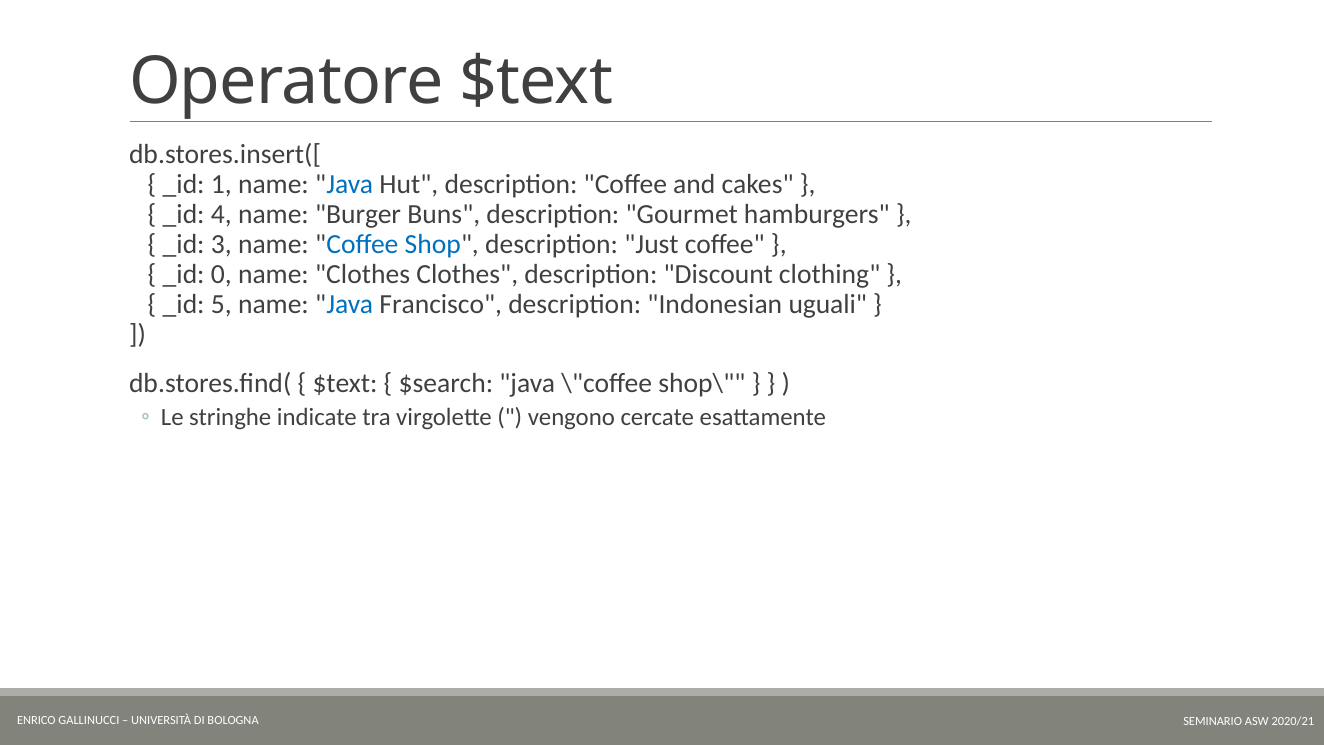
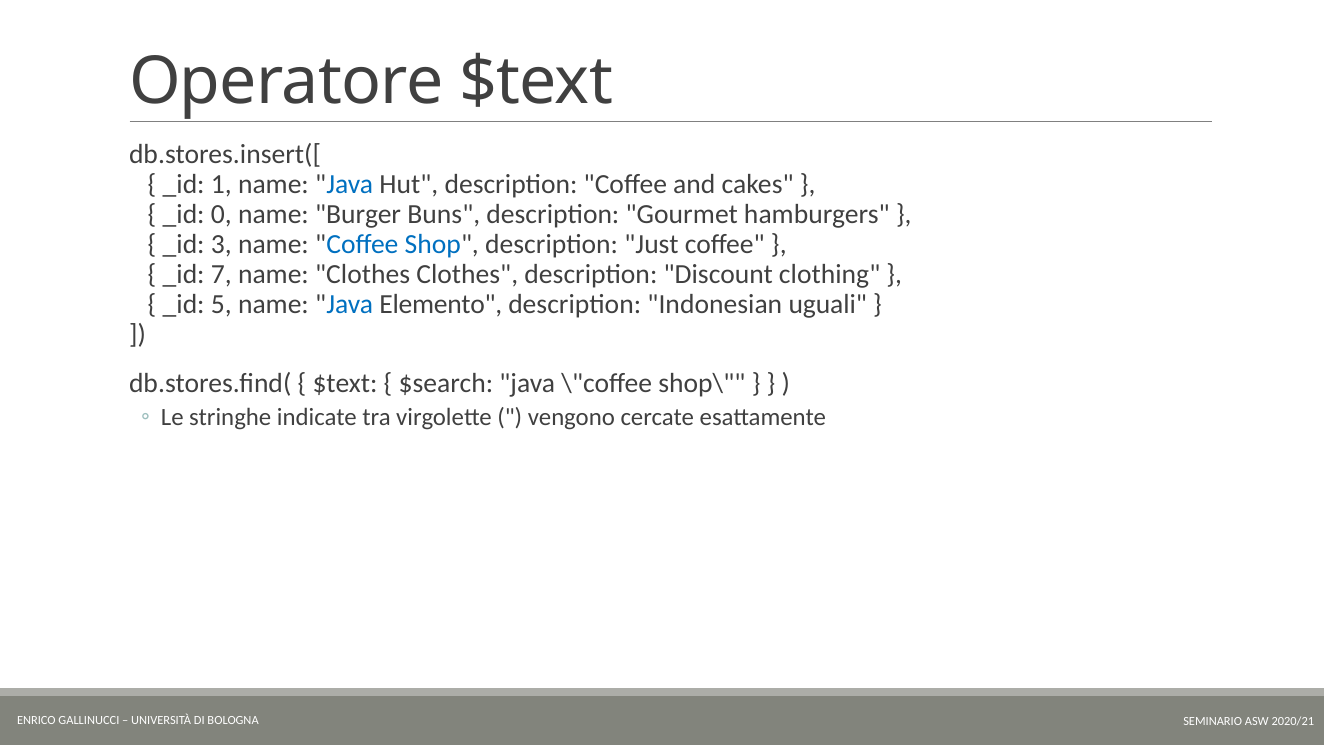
4: 4 -> 0
0: 0 -> 7
Francisco: Francisco -> Elemento
